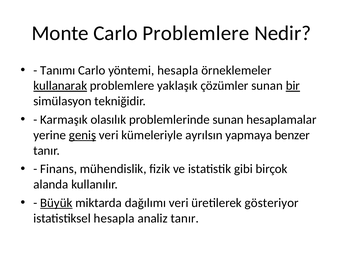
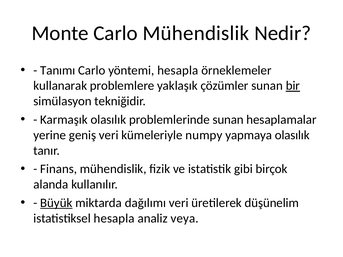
Carlo Problemlere: Problemlere -> Mühendislik
kullanarak underline: present -> none
geniş underline: present -> none
ayrılsın: ayrılsın -> numpy
yapmaya benzer: benzer -> olasılık
gösteriyor: gösteriyor -> düşünelim
analiz tanır: tanır -> veya
